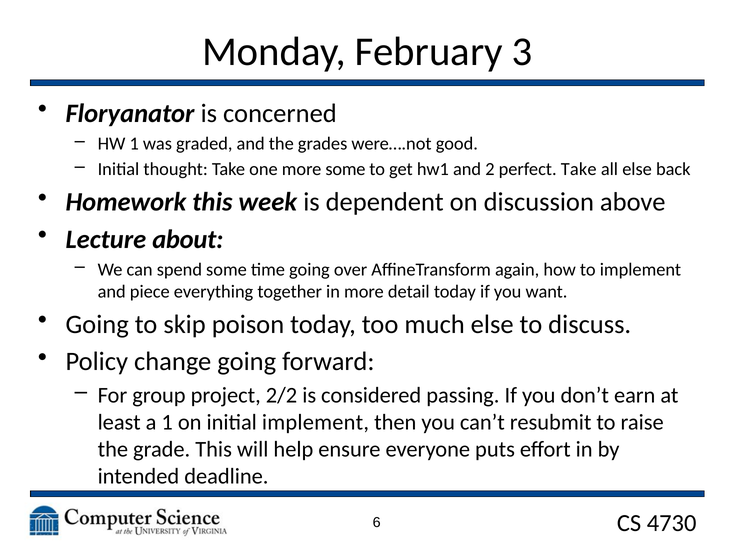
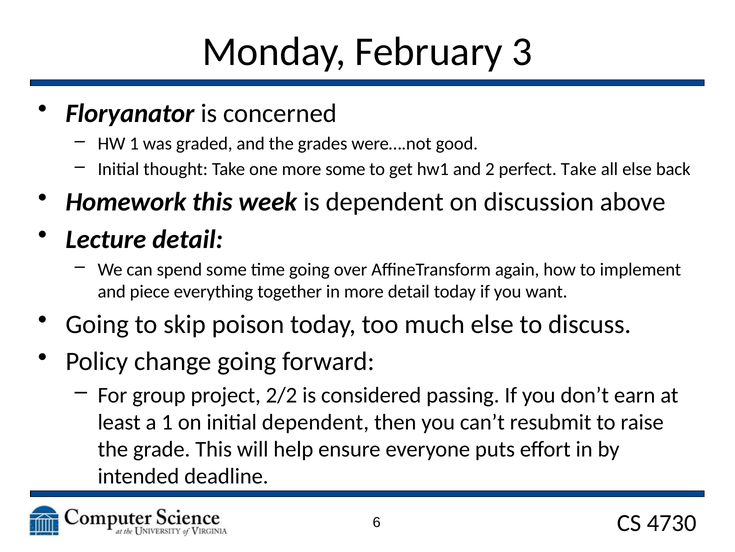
Lecture about: about -> detail
initial implement: implement -> dependent
